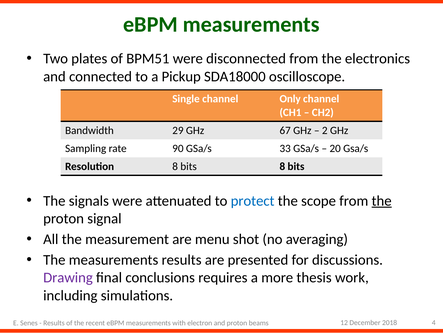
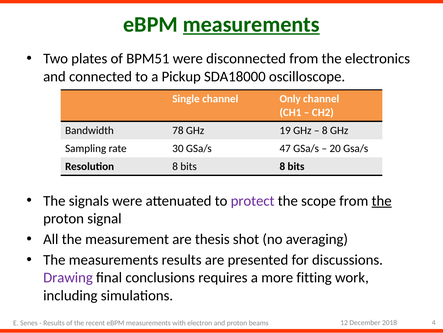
measurements at (251, 25) underline: none -> present
29: 29 -> 78
67: 67 -> 19
2 at (325, 130): 2 -> 8
90: 90 -> 30
33: 33 -> 47
protect colour: blue -> purple
menu: menu -> thesis
thesis: thesis -> fitting
